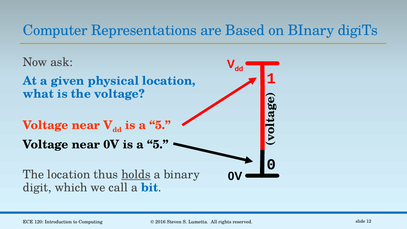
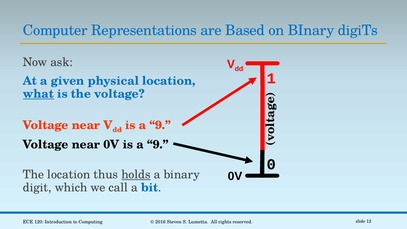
what underline: none -> present
5 at (160, 125): 5 -> 9
0V is a 5: 5 -> 9
